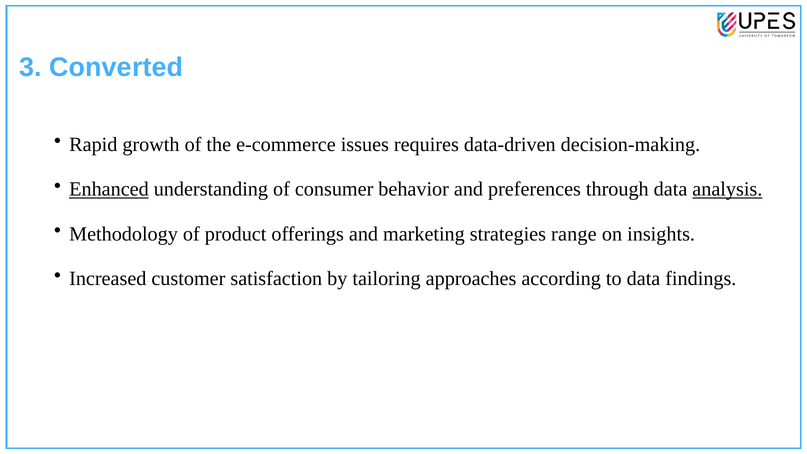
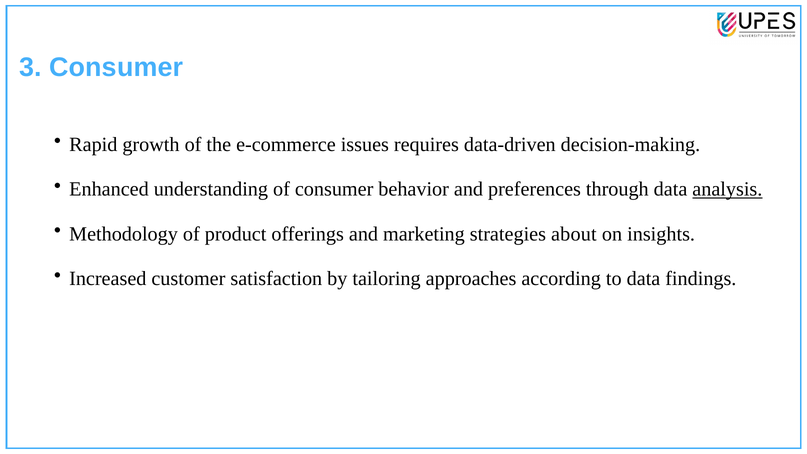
3 Converted: Converted -> Consumer
Enhanced underline: present -> none
range: range -> about
